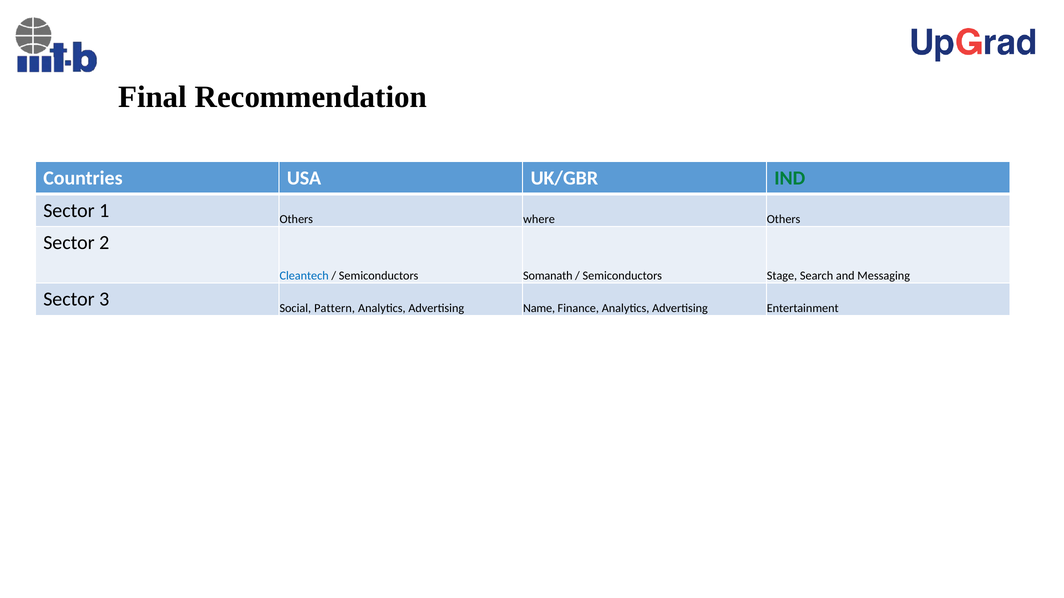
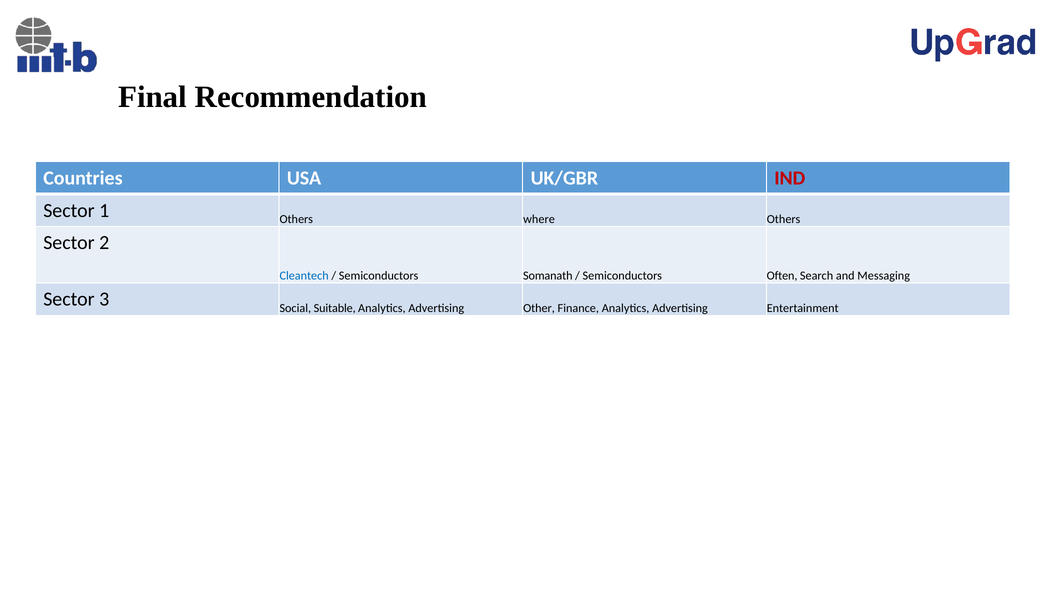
IND colour: green -> red
Stage: Stage -> Often
Pattern: Pattern -> Suitable
Name: Name -> Other
